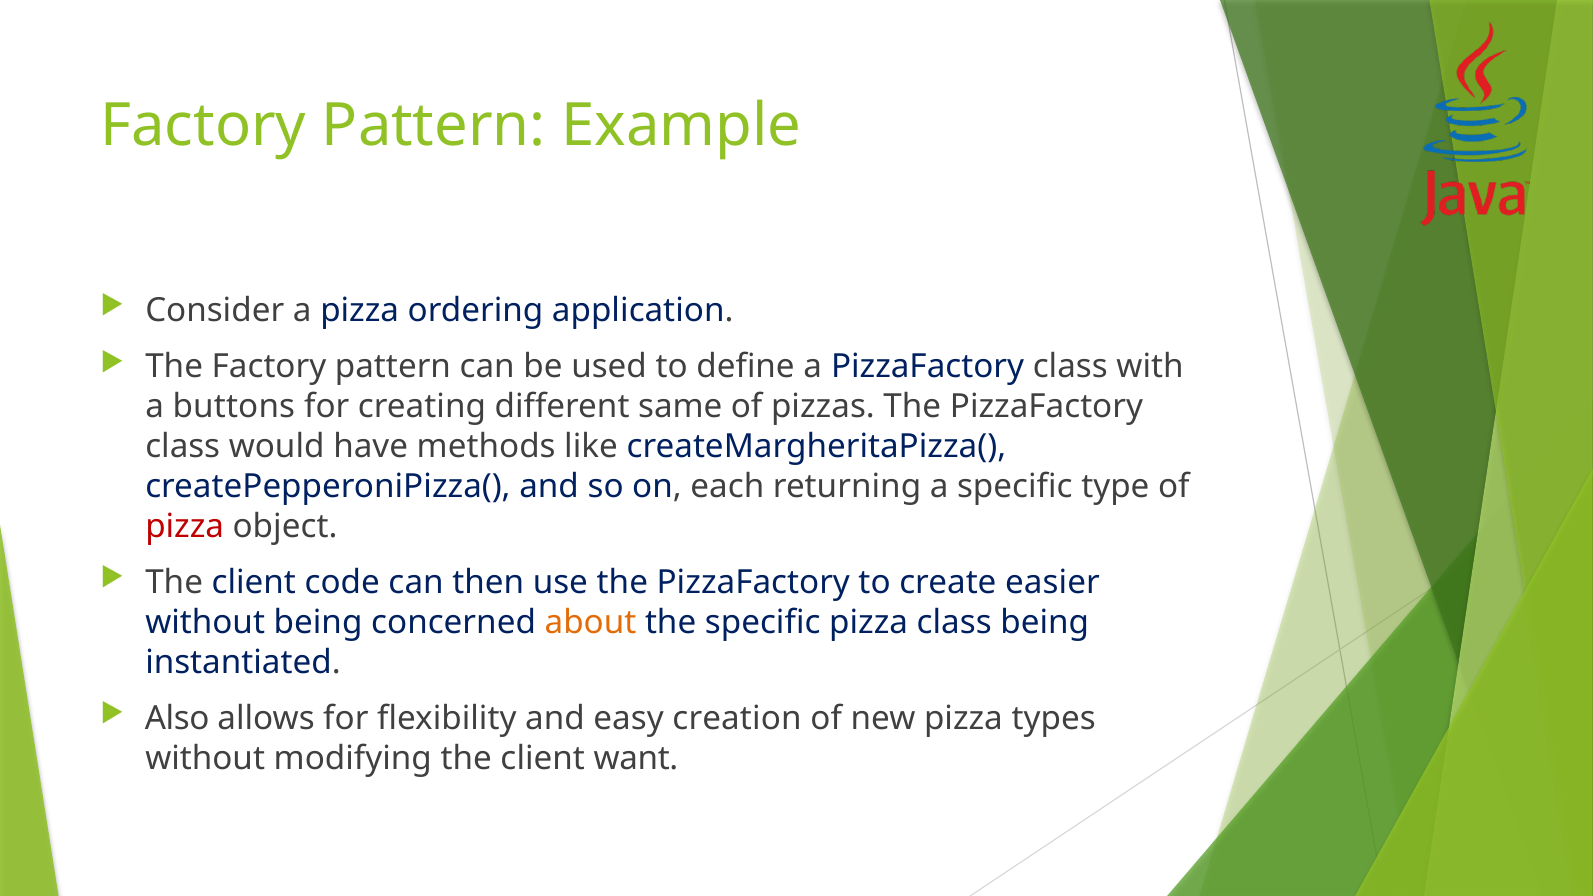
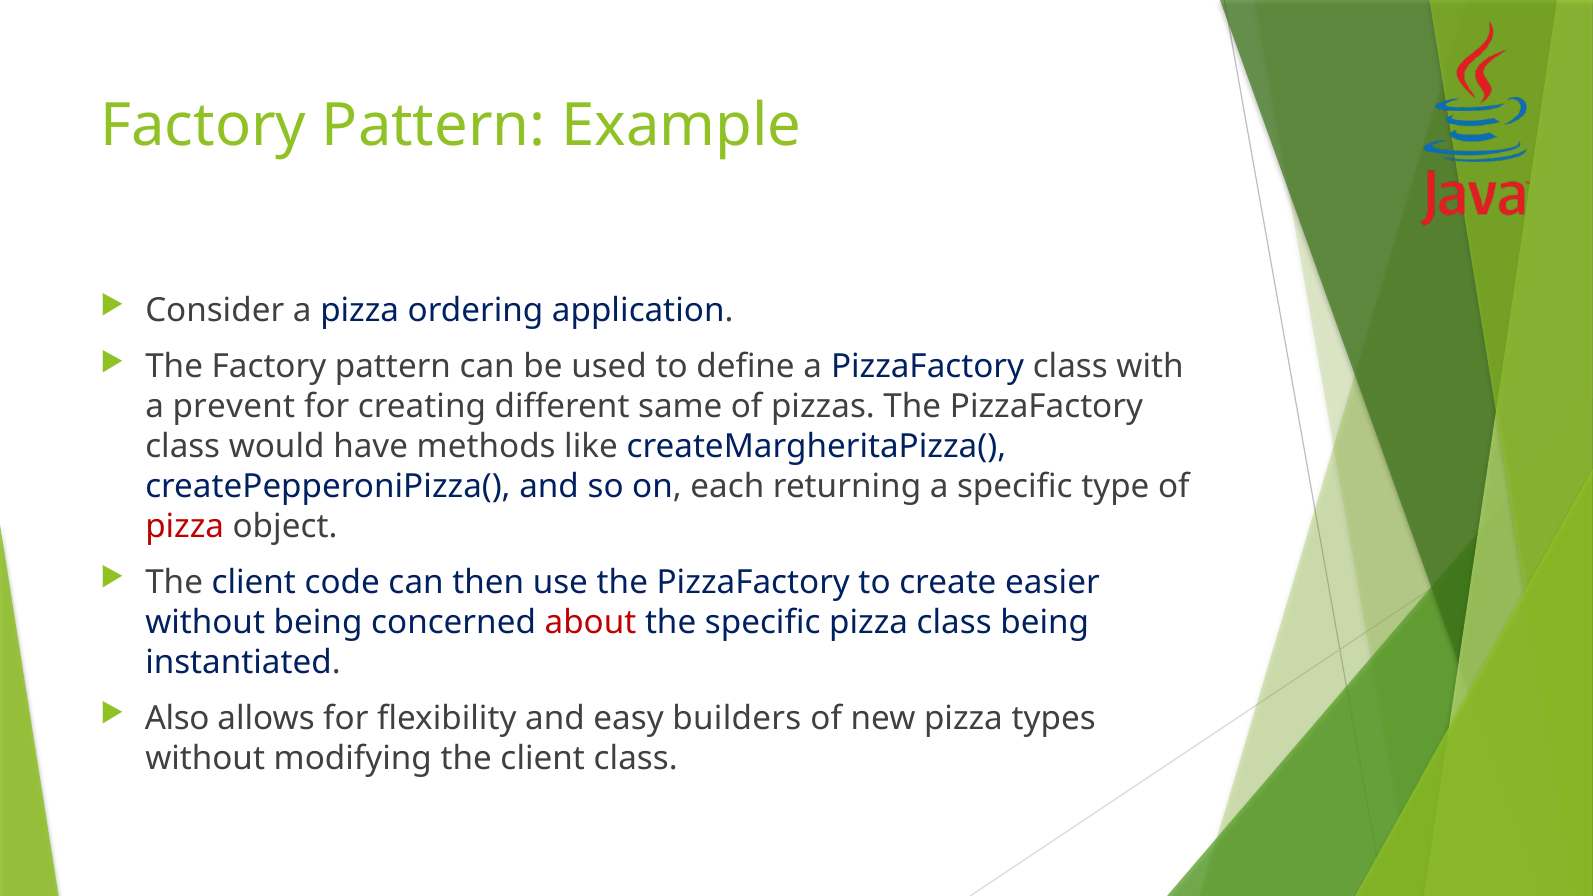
buttons: buttons -> prevent
about colour: orange -> red
creation: creation -> builders
client want: want -> class
